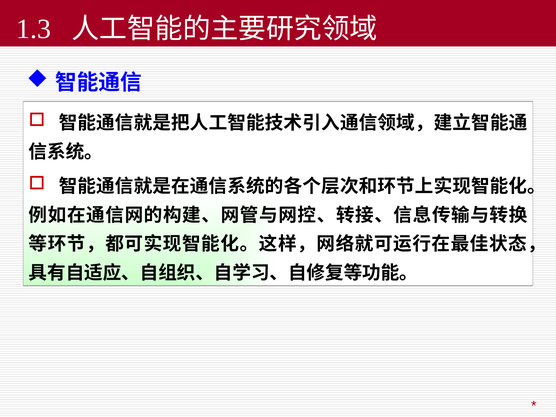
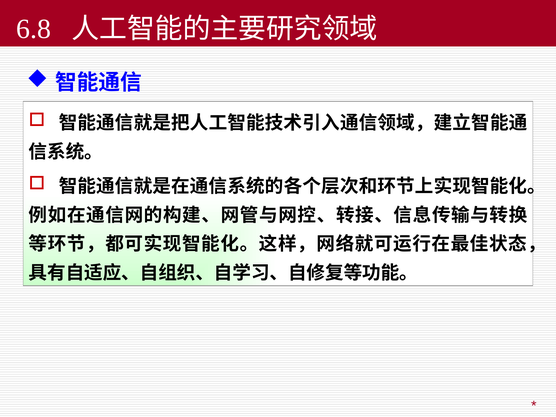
1.3: 1.3 -> 6.8
